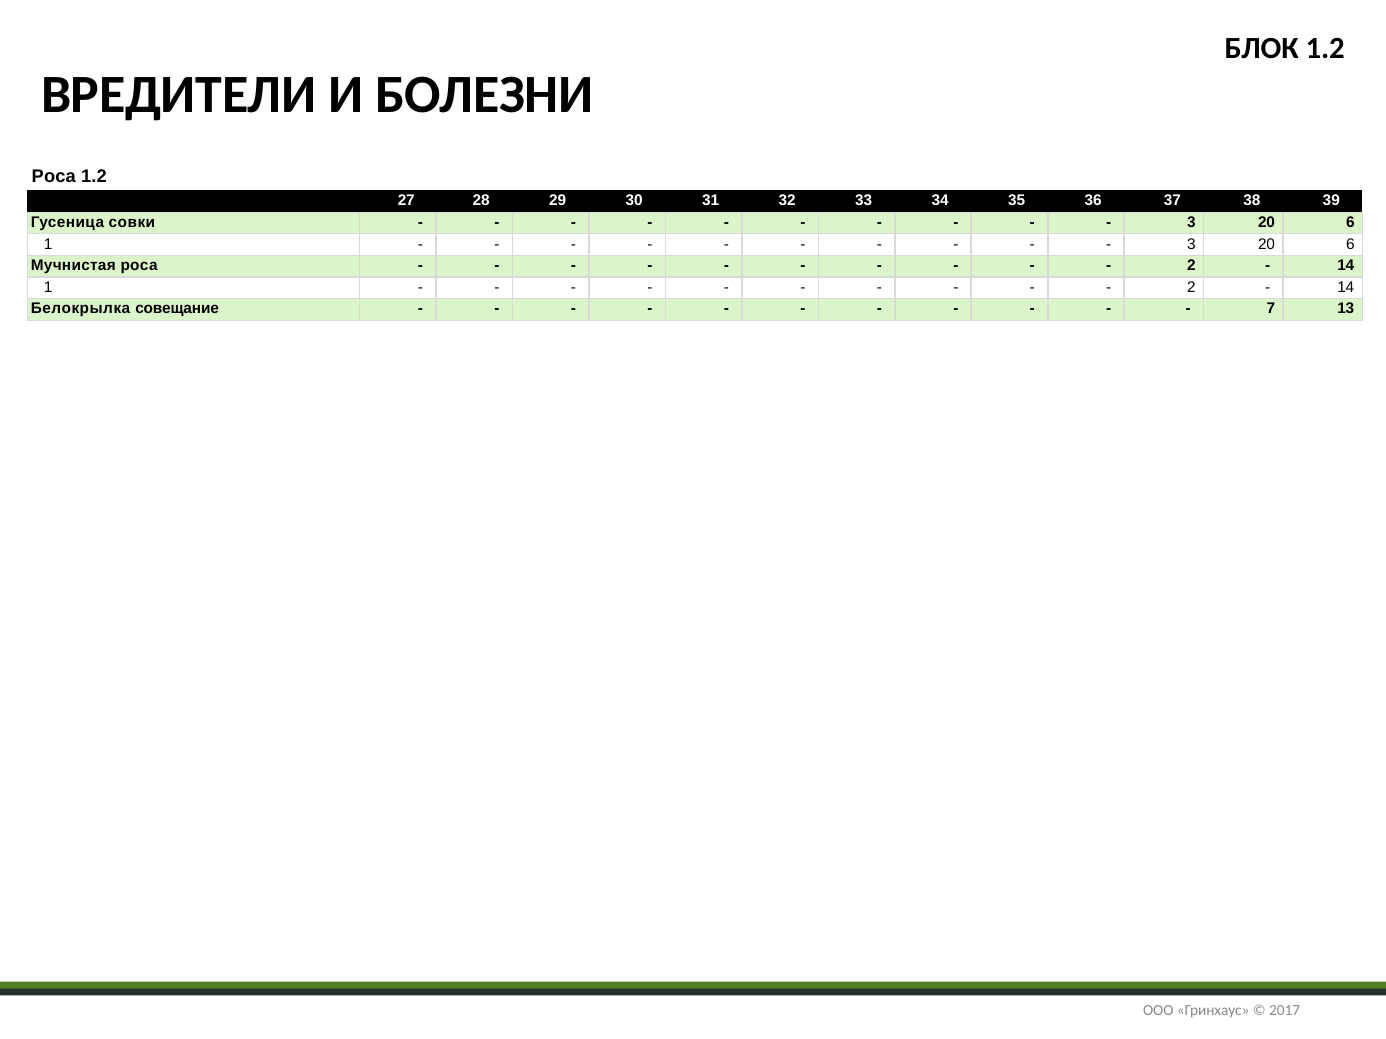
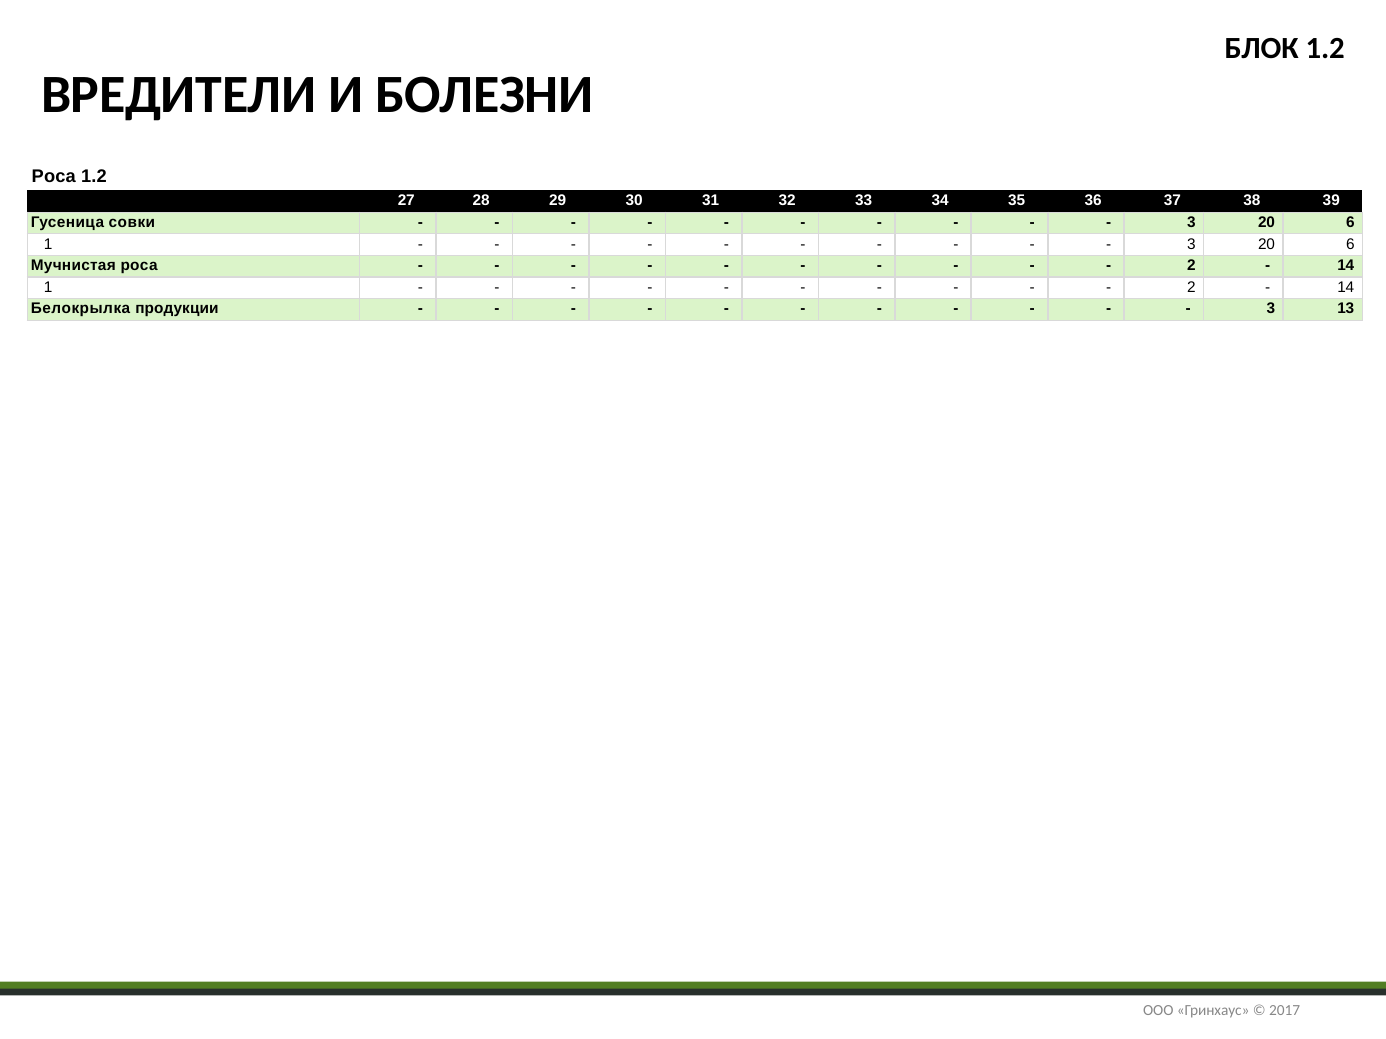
совещание: совещание -> продукции
7 at (1271, 309): 7 -> 3
